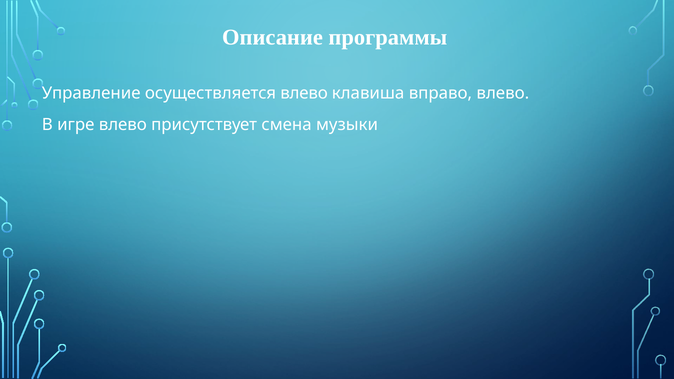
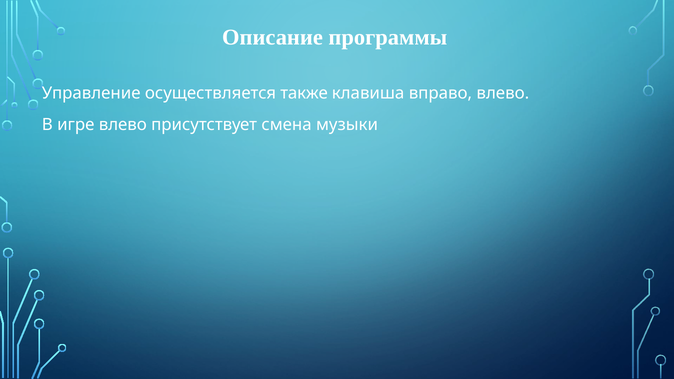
осуществляется влево: влево -> также
